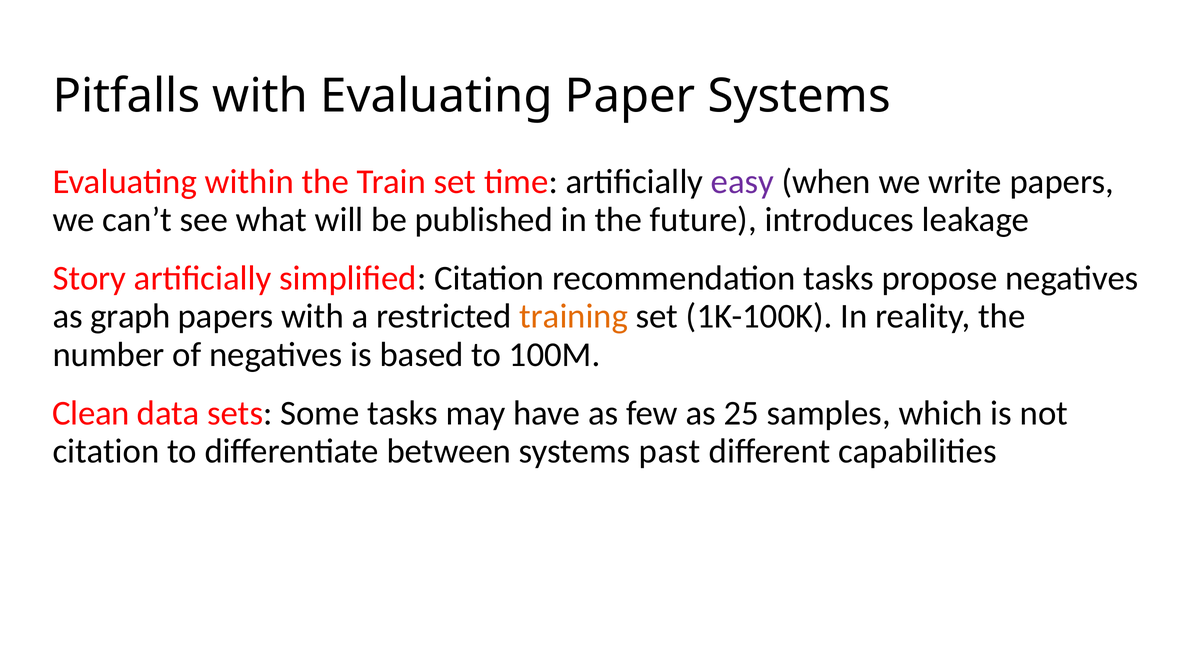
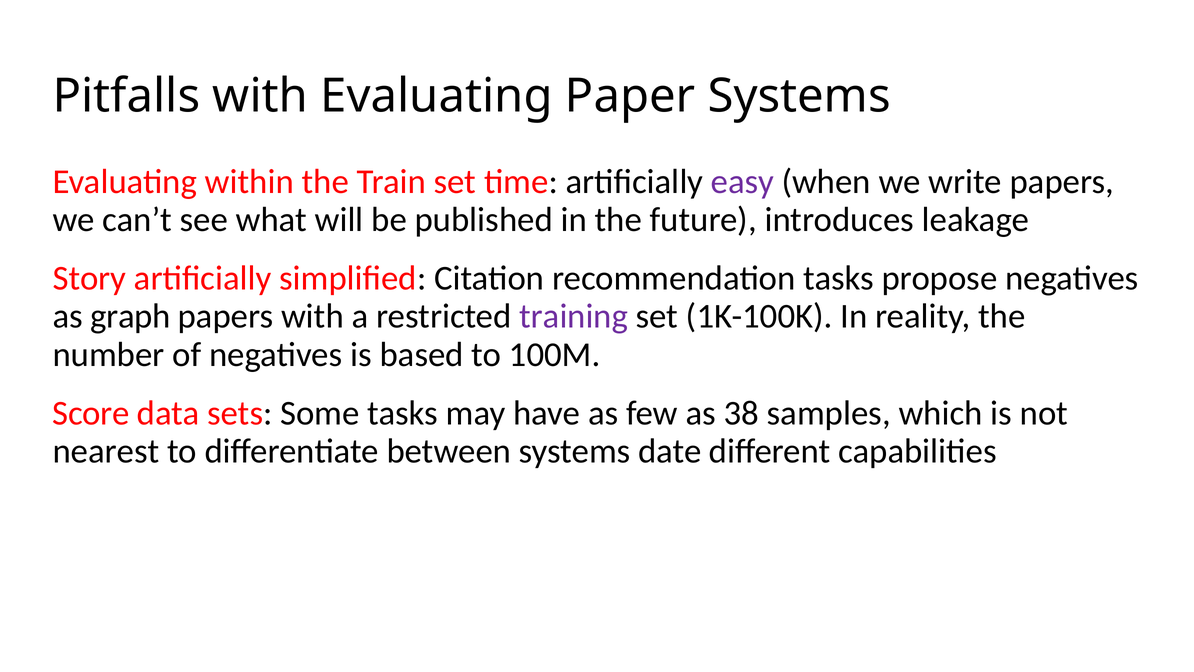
training colour: orange -> purple
Clean: Clean -> Score
25: 25 -> 38
citation at (106, 451): citation -> nearest
past: past -> date
